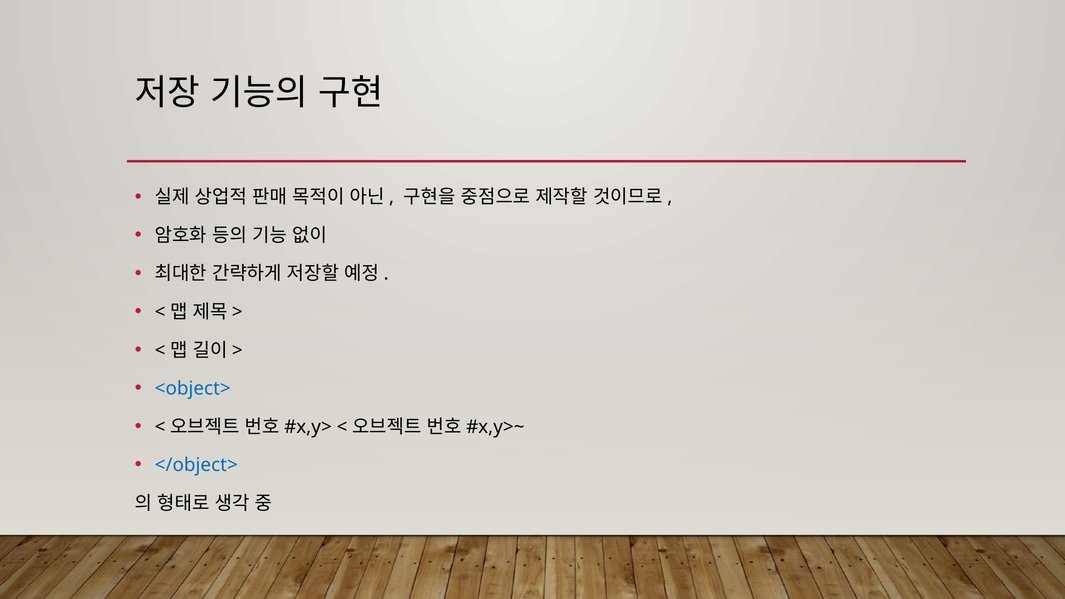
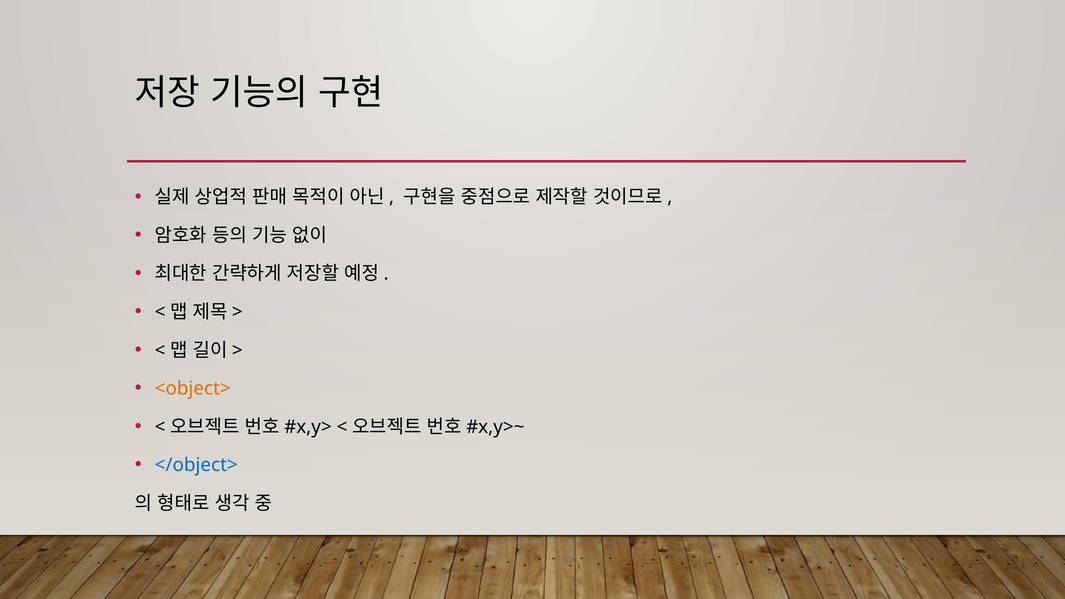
<object> colour: blue -> orange
